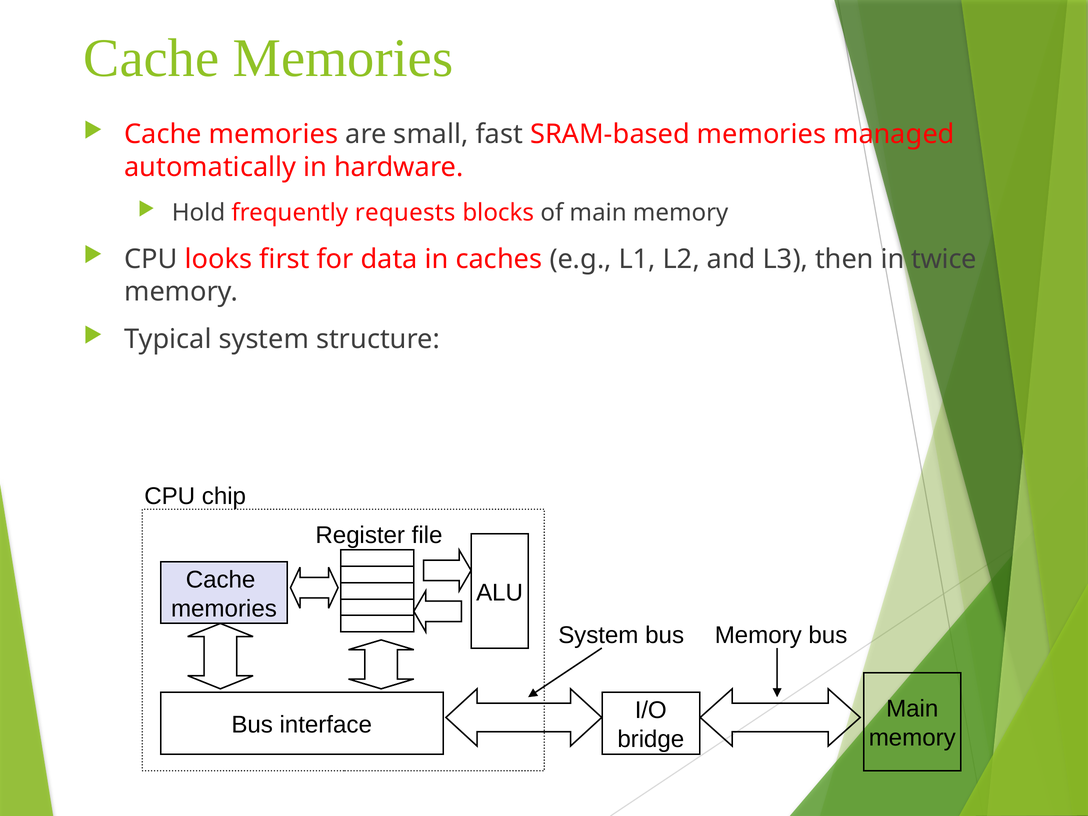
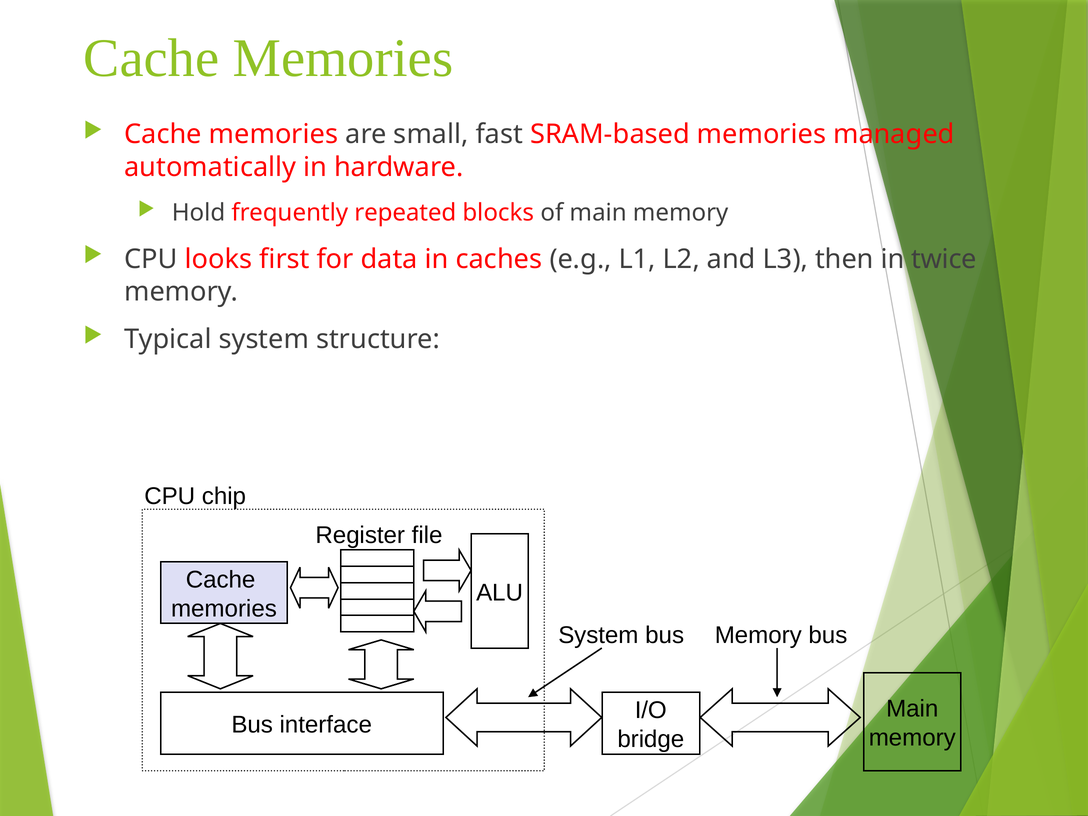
requests: requests -> repeated
